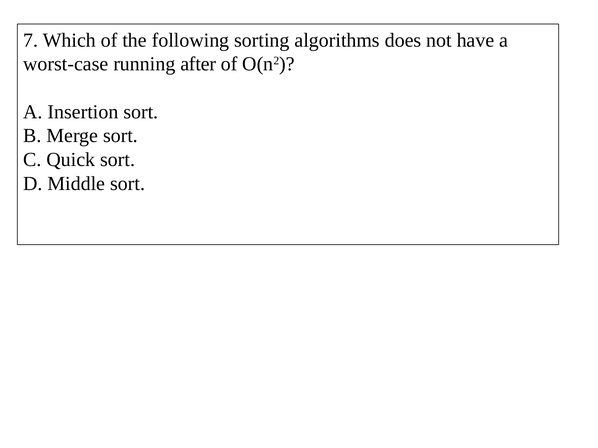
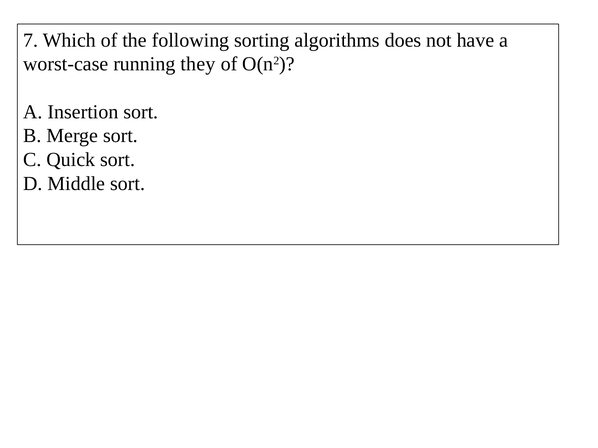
after: after -> they
